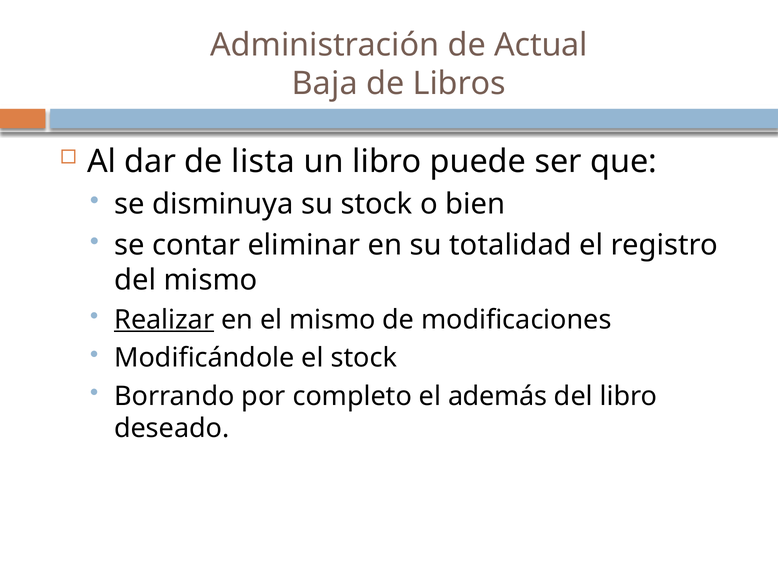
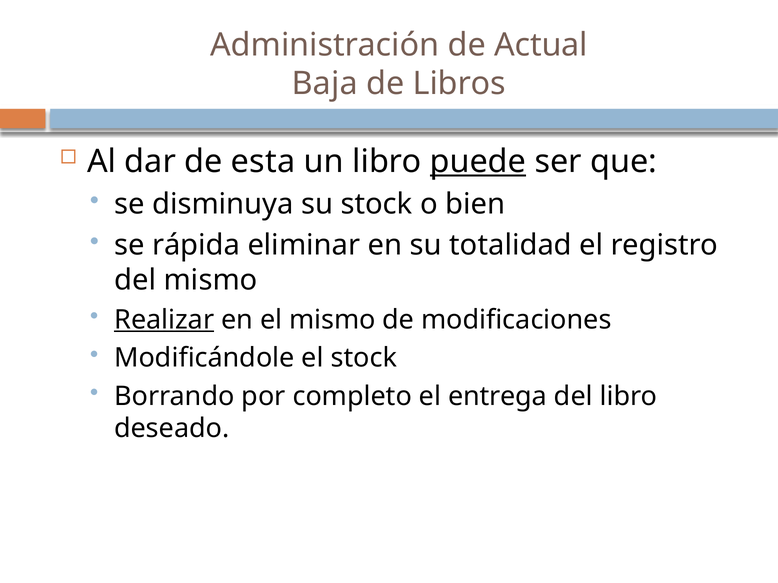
lista: lista -> esta
puede underline: none -> present
contar: contar -> rápida
además: además -> entrega
